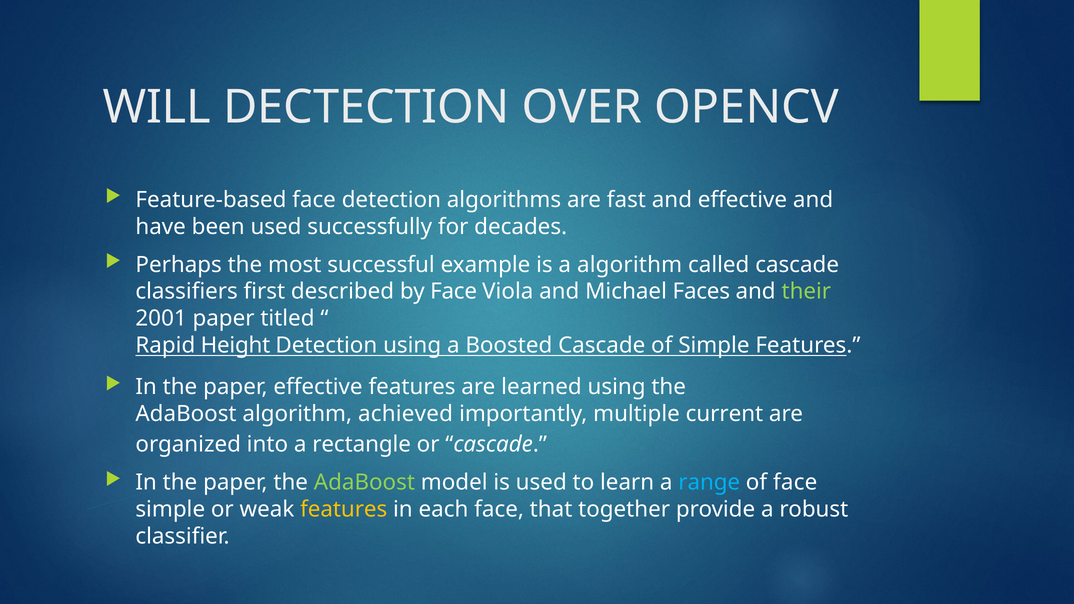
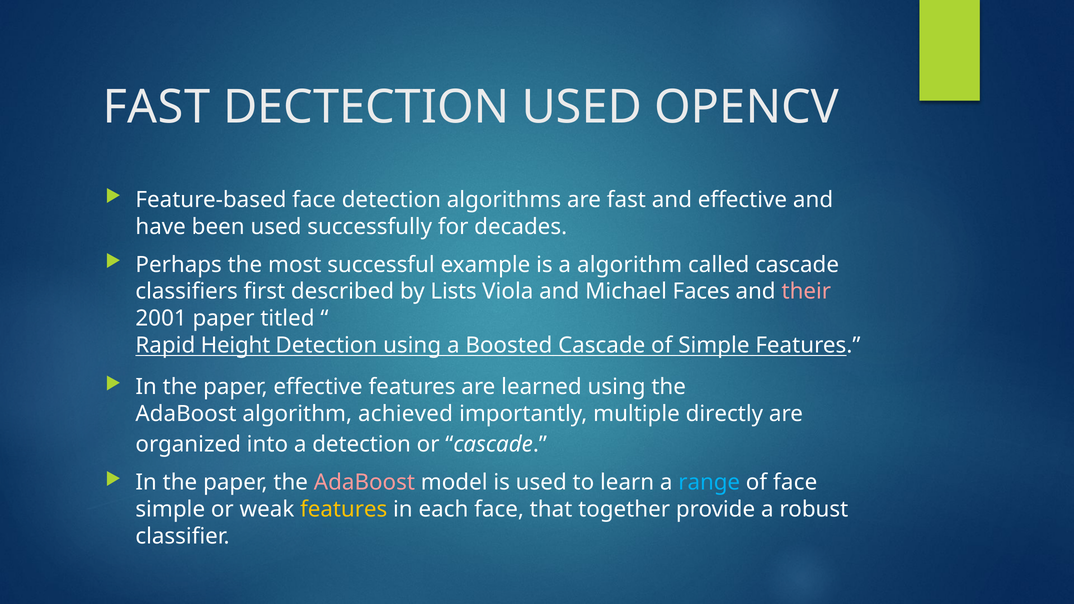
WILL at (157, 107): WILL -> FAST
DECTECTION OVER: OVER -> USED
by Face: Face -> Lists
their colour: light green -> pink
current: current -> directly
a rectangle: rectangle -> detection
AdaBoost at (364, 483) colour: light green -> pink
